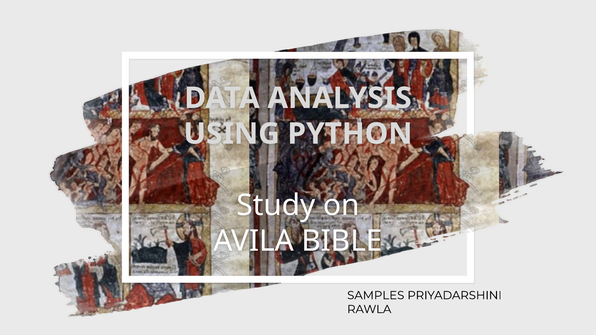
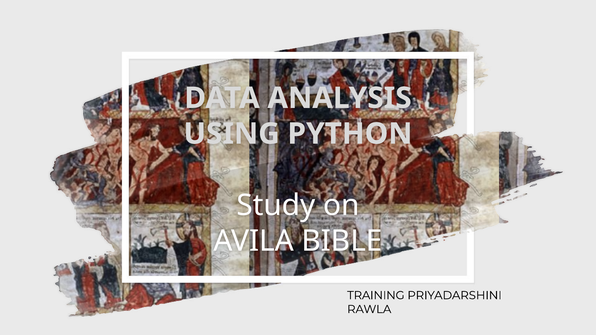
SAMPLES: SAMPLES -> TRAINING
